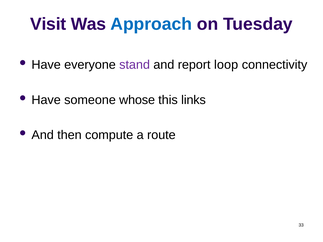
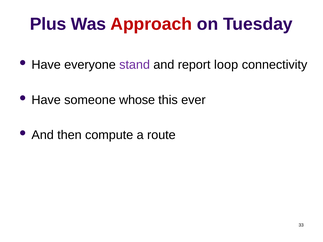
Visit: Visit -> Plus
Approach colour: blue -> red
links: links -> ever
